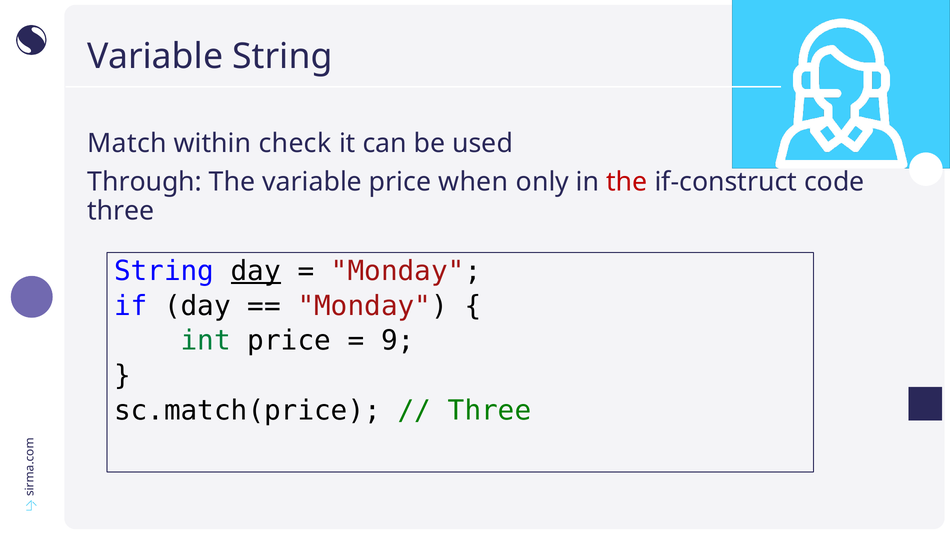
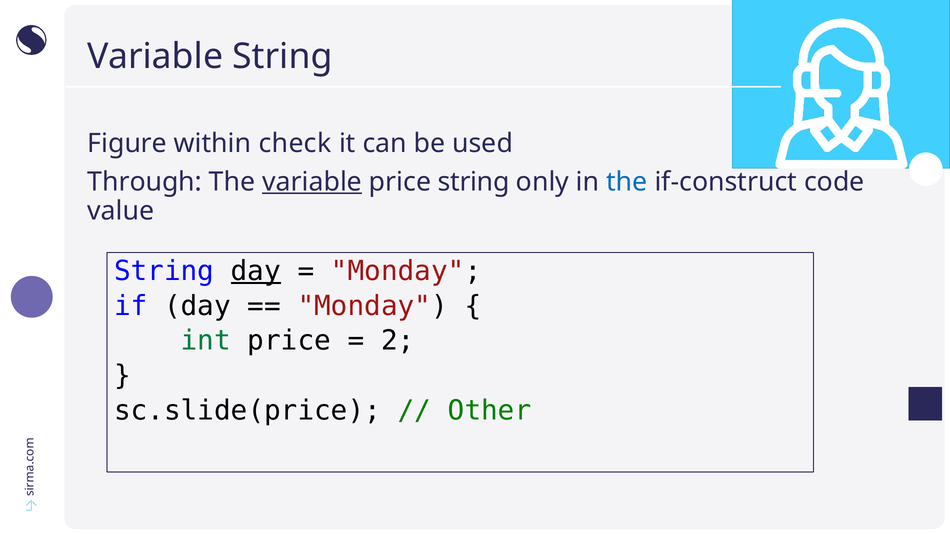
Match: Match -> Figure
variable at (312, 182) underline: none -> present
price when: when -> string
the at (627, 182) colour: red -> blue
three at (121, 211): three -> value
9: 9 -> 2
sc.match(price: sc.match(price -> sc.slide(price
Three at (490, 411): Three -> Other
